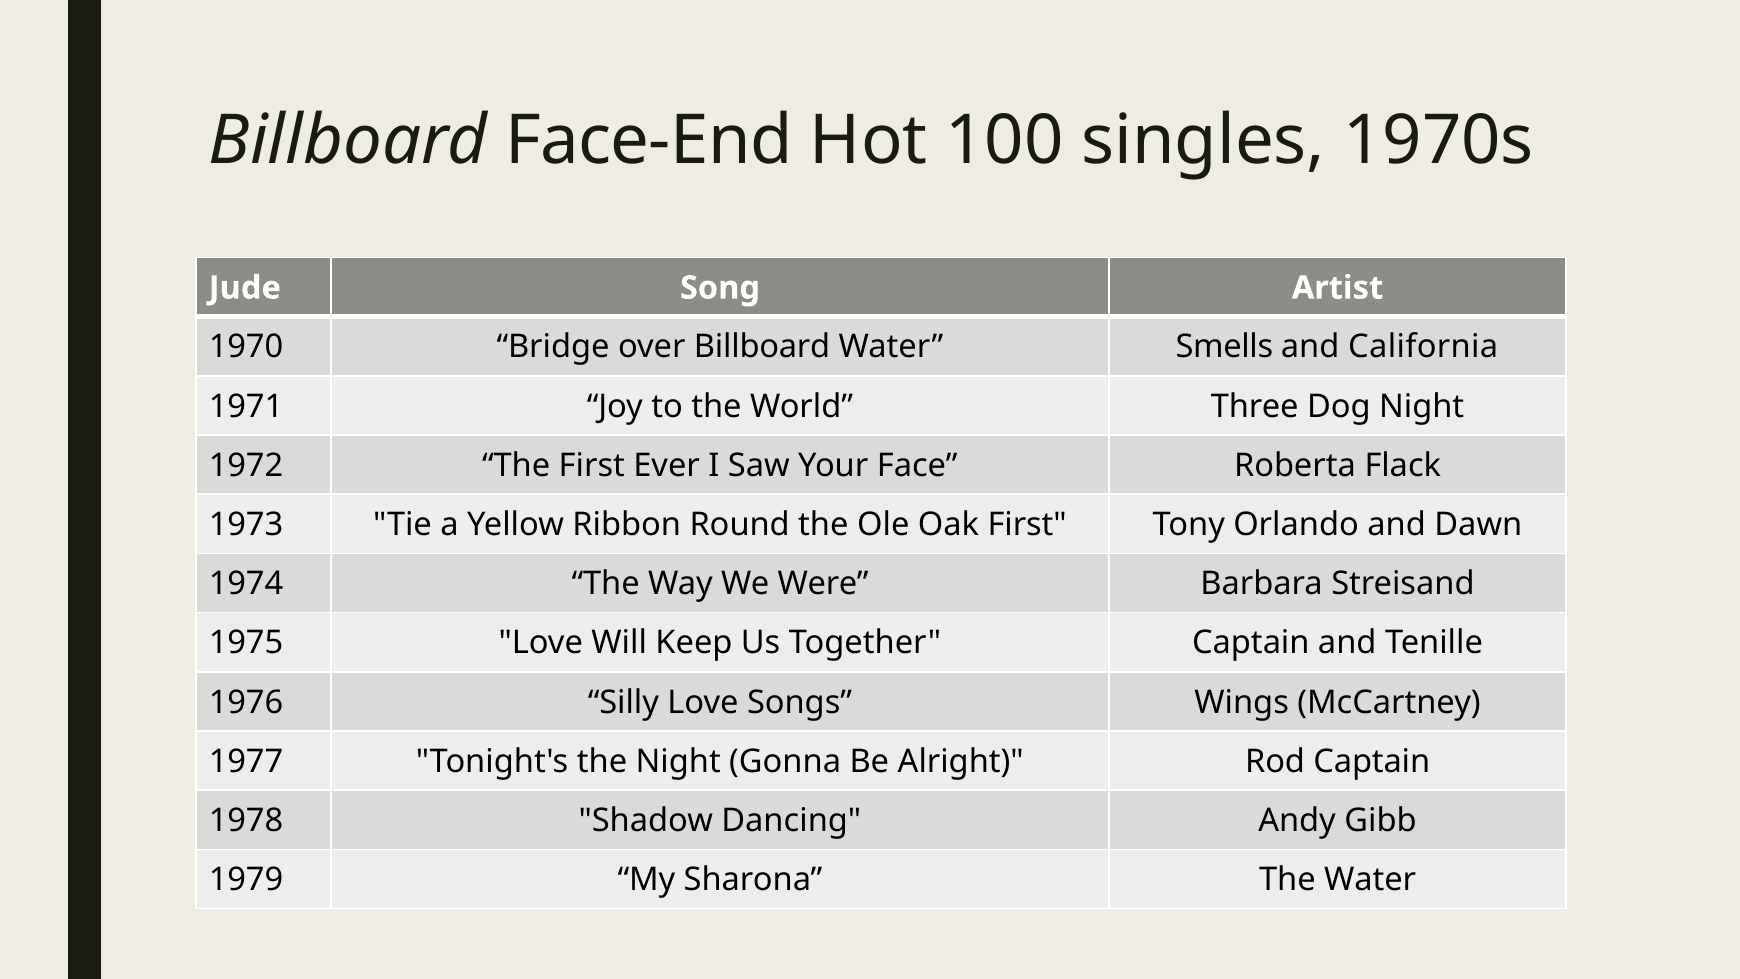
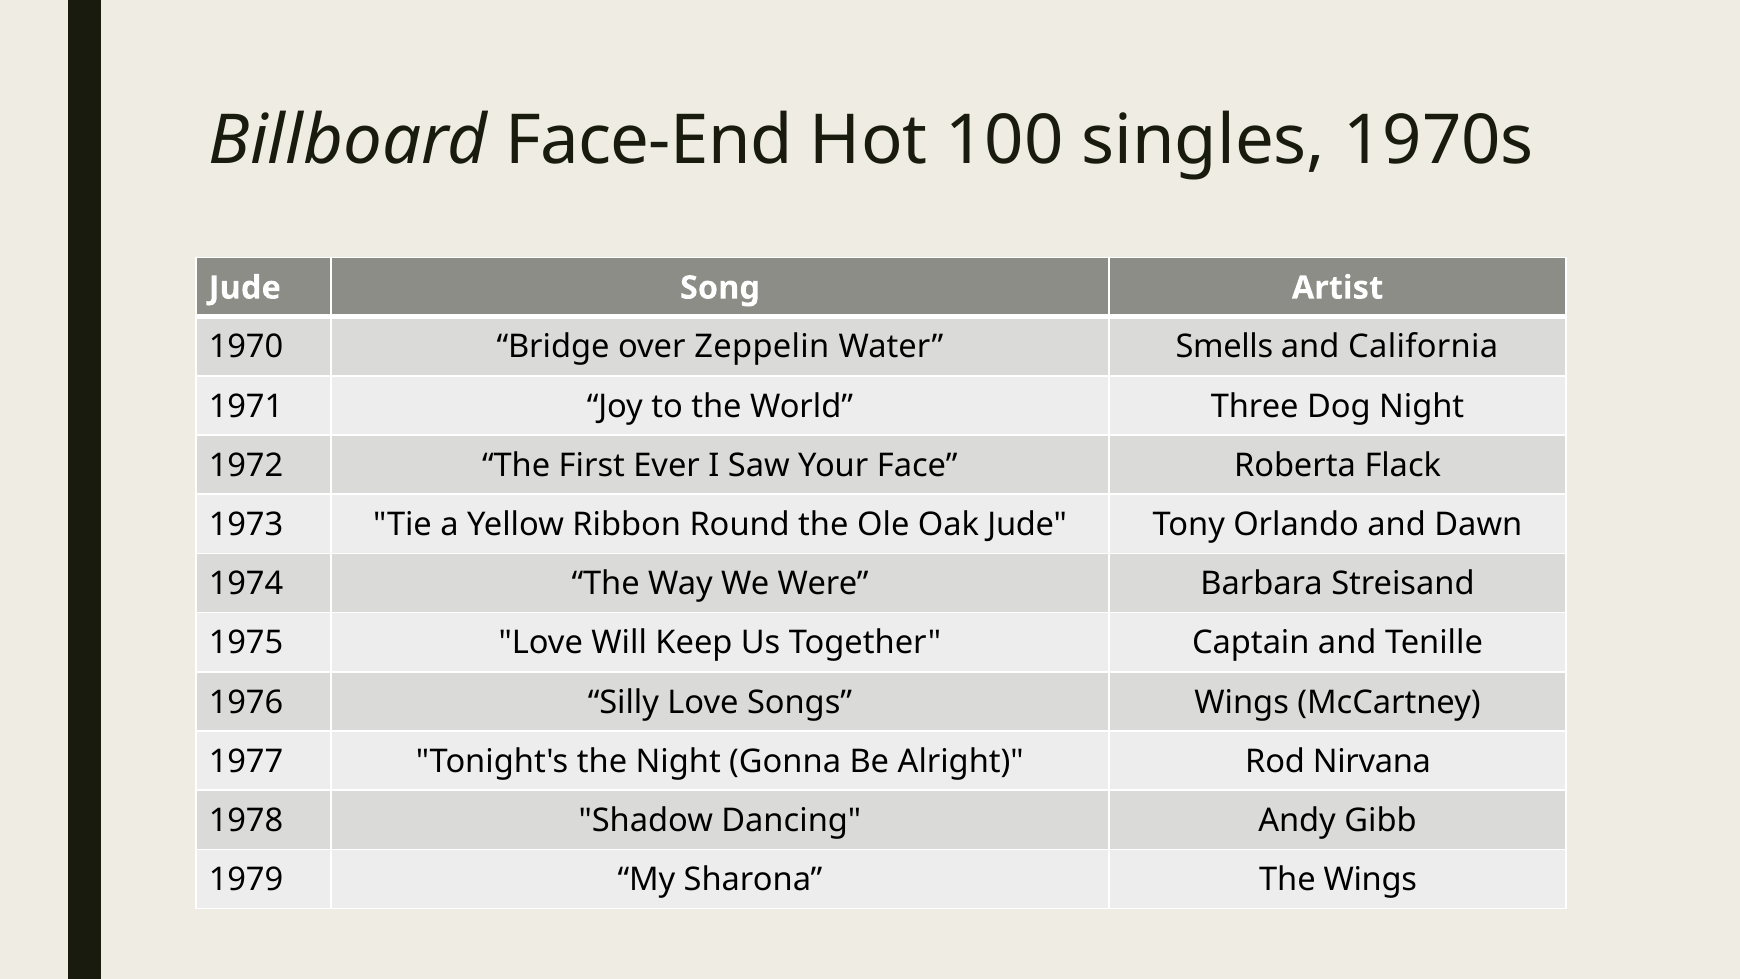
over Billboard: Billboard -> Zeppelin
Oak First: First -> Jude
Rod Captain: Captain -> Nirvana
The Water: Water -> Wings
